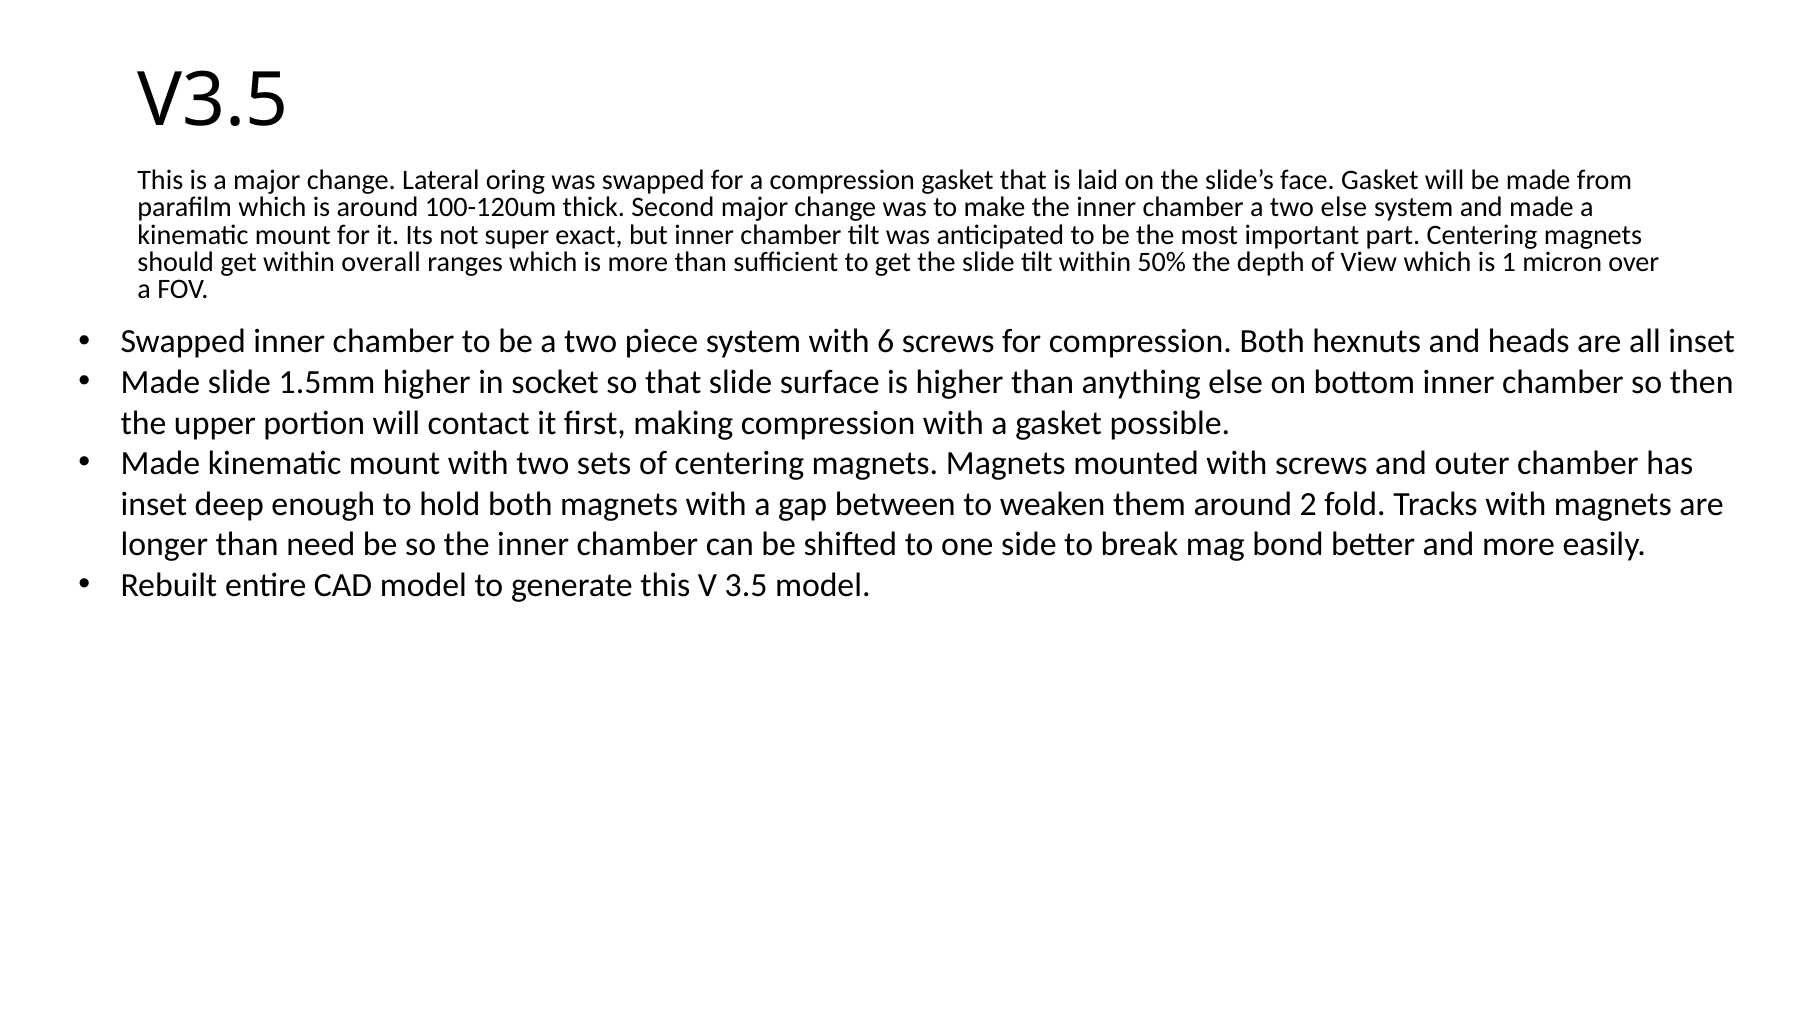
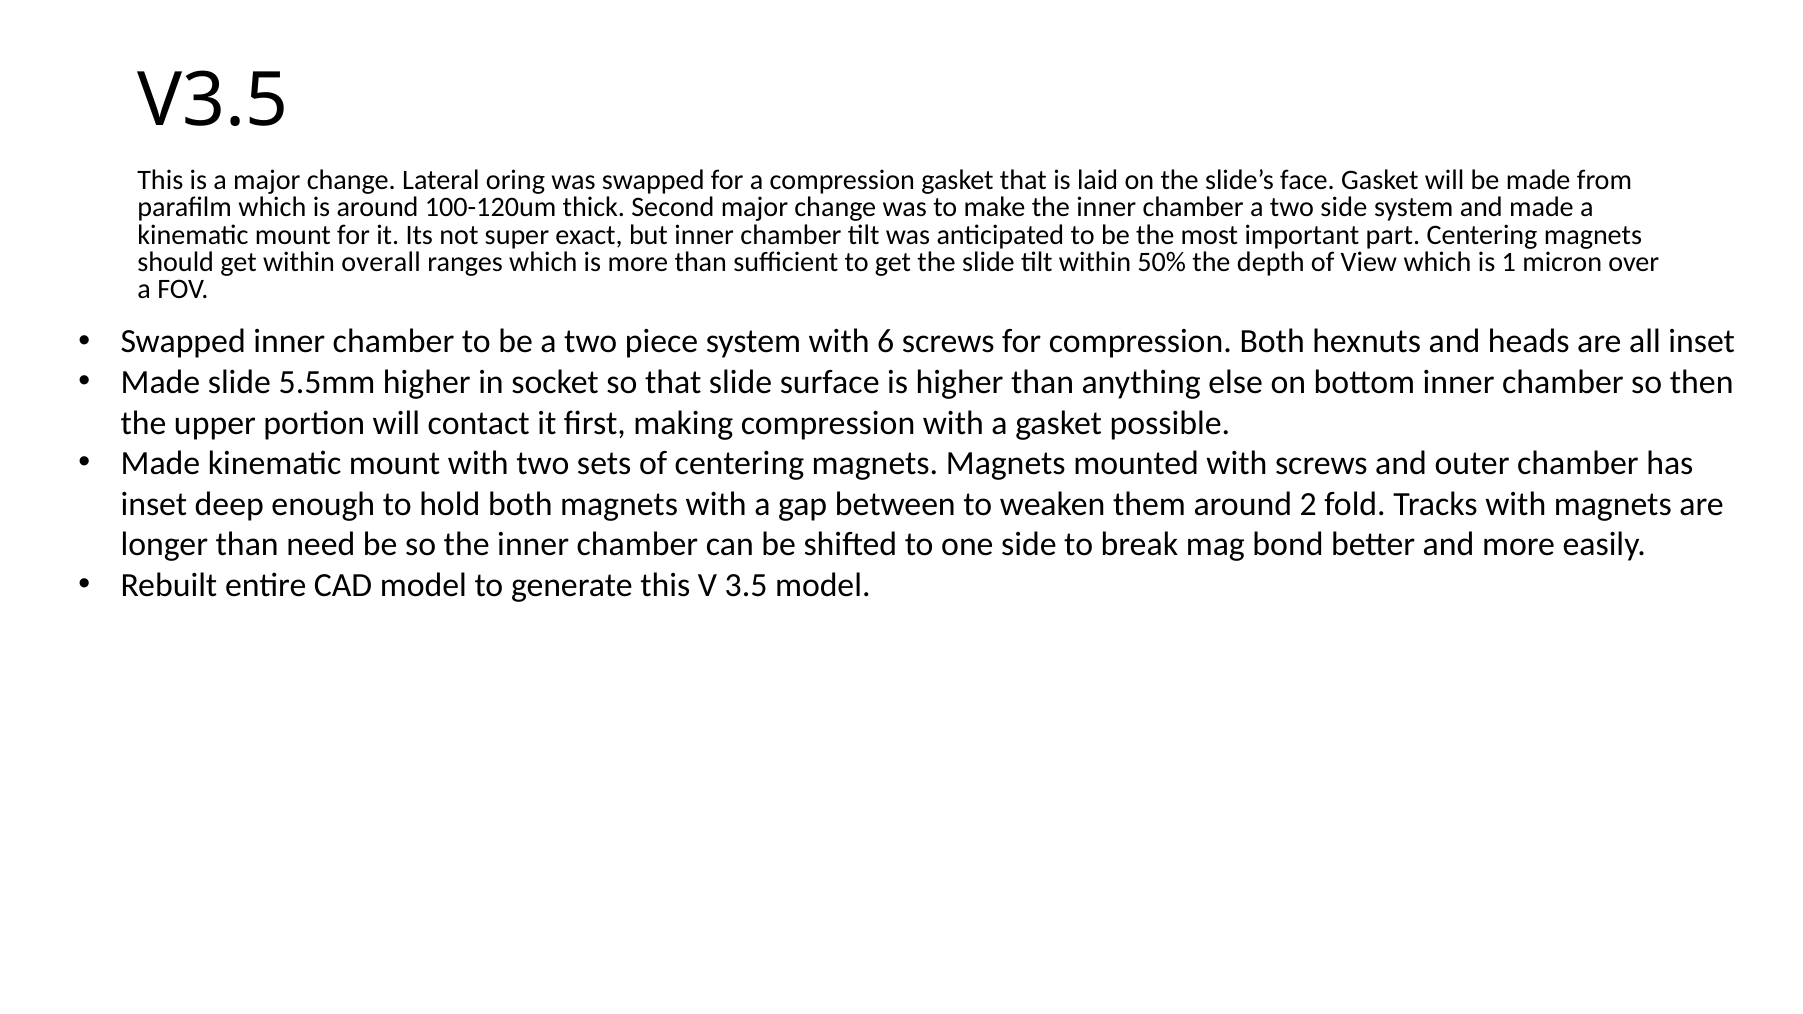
two else: else -> side
1.5mm: 1.5mm -> 5.5mm
